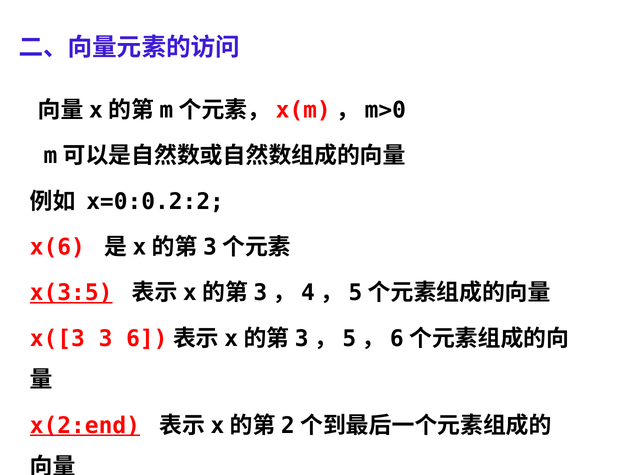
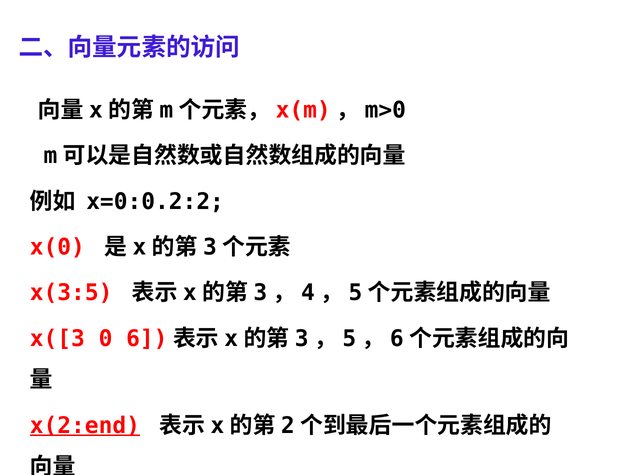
x(6: x(6 -> x(0
x(3:5 underline: present -> none
3: 3 -> 0
